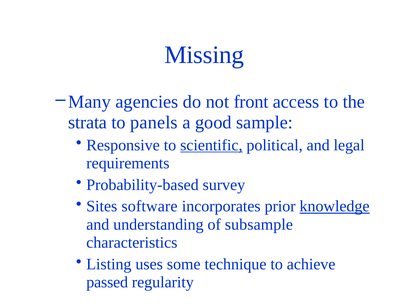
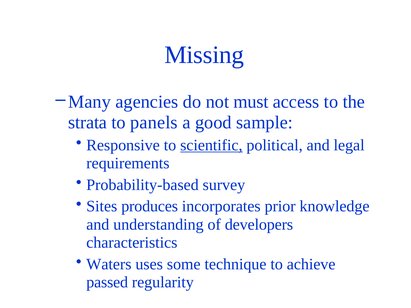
front: front -> must
software: software -> produces
knowledge underline: present -> none
subsample: subsample -> developers
Listing: Listing -> Waters
